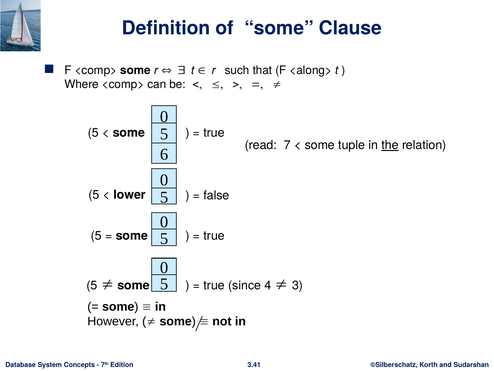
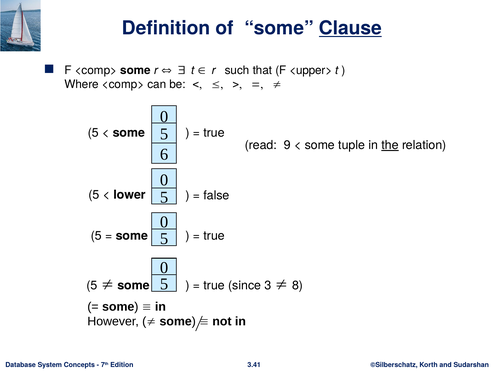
Clause underline: none -> present
<along>: <along> -> <upper>
7: 7 -> 9
4: 4 -> 3
3: 3 -> 8
